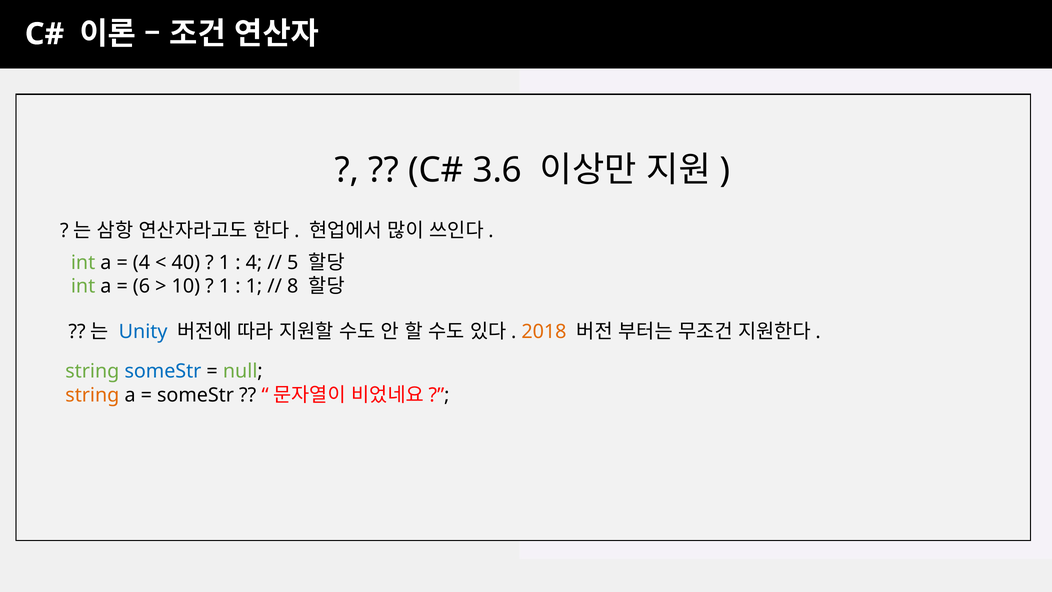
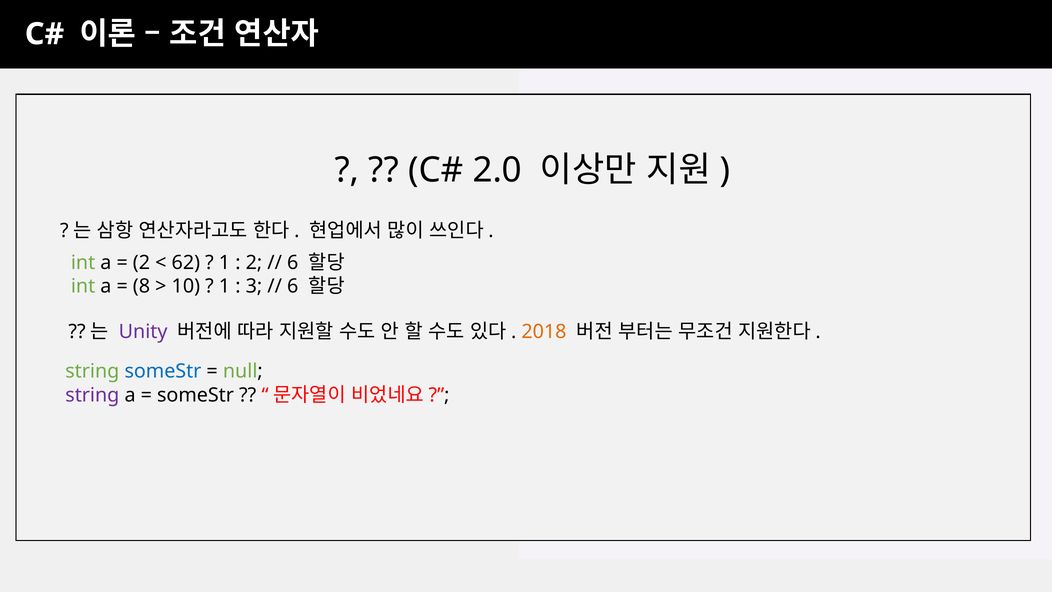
3.6: 3.6 -> 2.0
4 at (141, 263): 4 -> 2
40: 40 -> 62
4 at (254, 263): 4 -> 2
5 at (293, 263): 5 -> 6
6: 6 -> 8
1 at (254, 286): 1 -> 3
8 at (293, 286): 8 -> 6
Unity colour: blue -> purple
string at (92, 395) colour: orange -> purple
